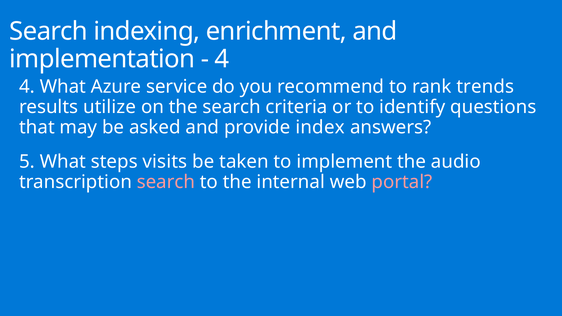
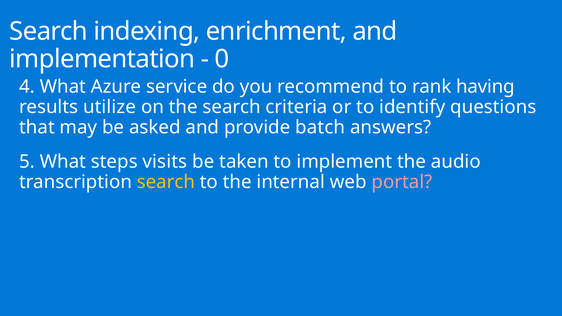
4 at (222, 59): 4 -> 0
trends: trends -> having
index: index -> batch
search at (166, 182) colour: pink -> yellow
